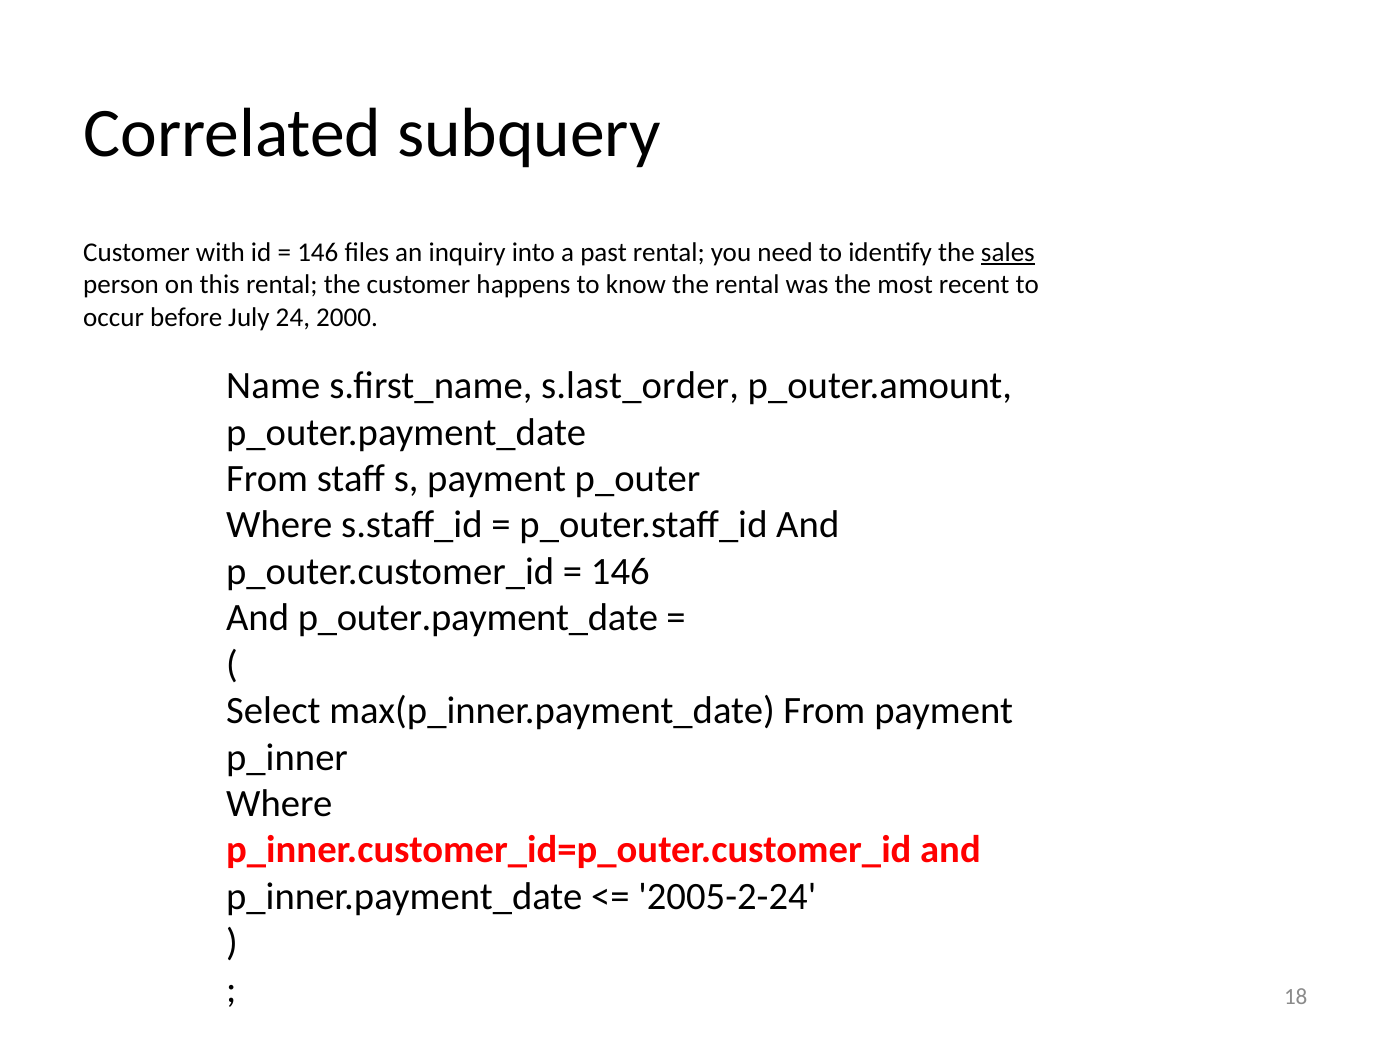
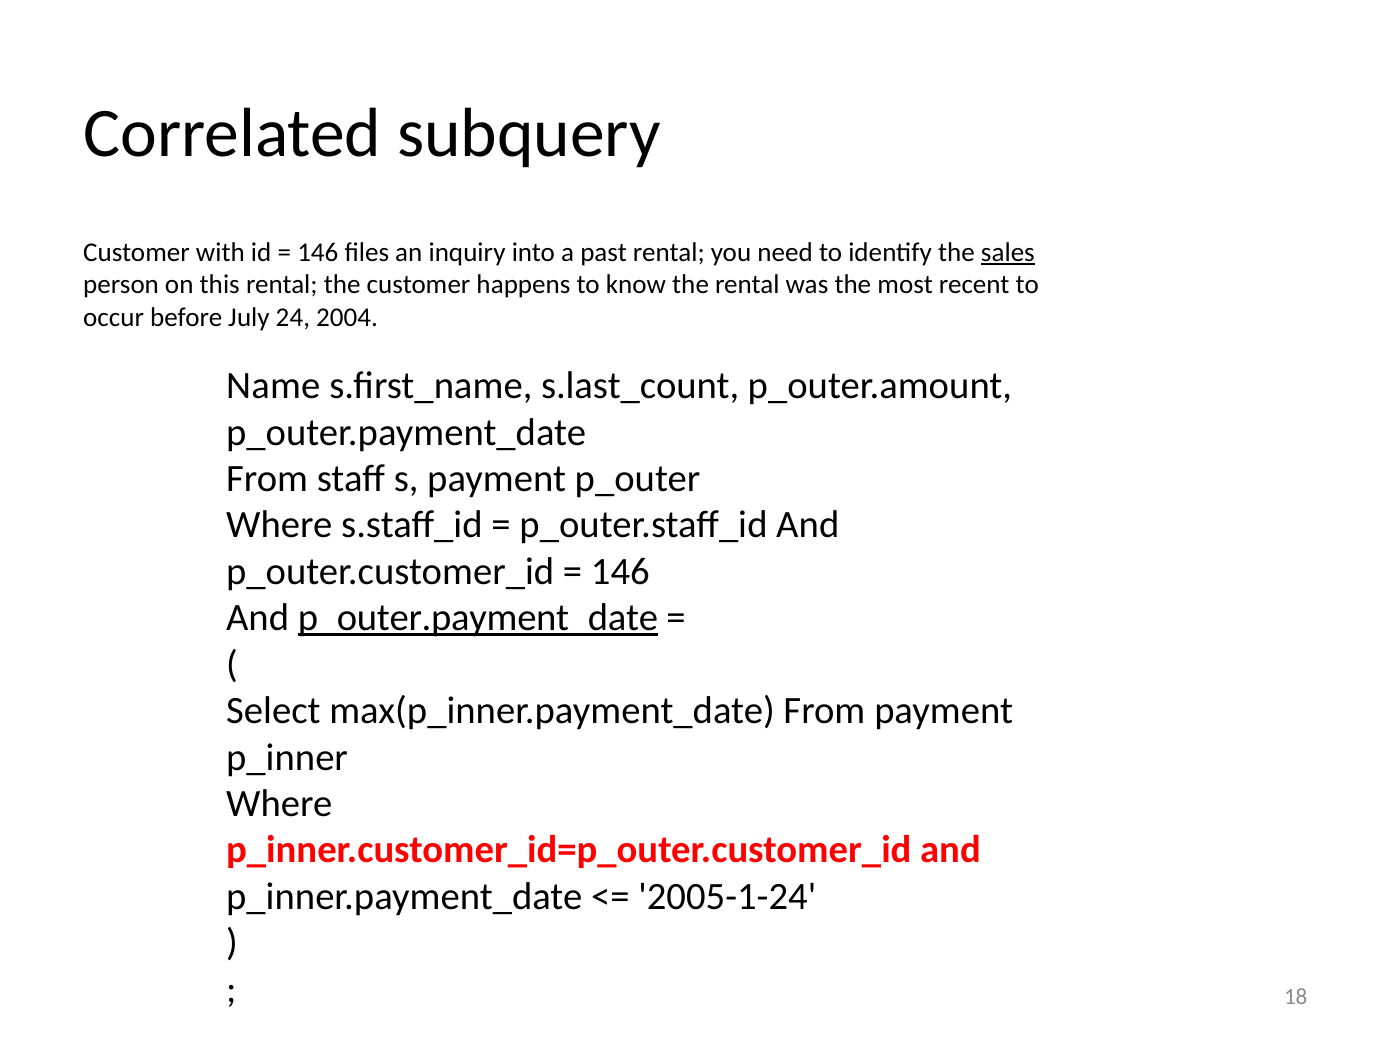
2000: 2000 -> 2004
s.last_order: s.last_order -> s.last_count
p_outer.payment_date at (478, 618) underline: none -> present
2005-2-24: 2005-2-24 -> 2005-1-24
